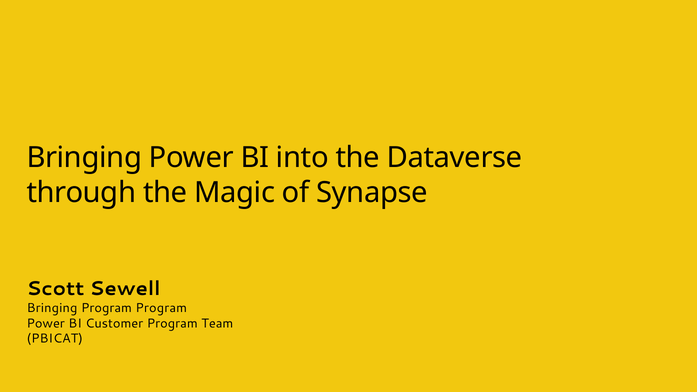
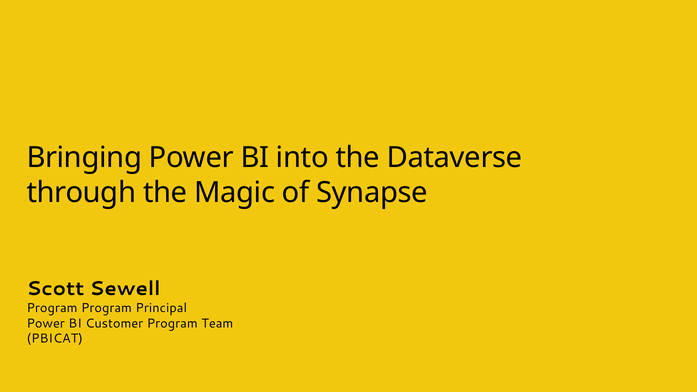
Bringing at (52, 308): Bringing -> Program
Program Program: Program -> Principal
